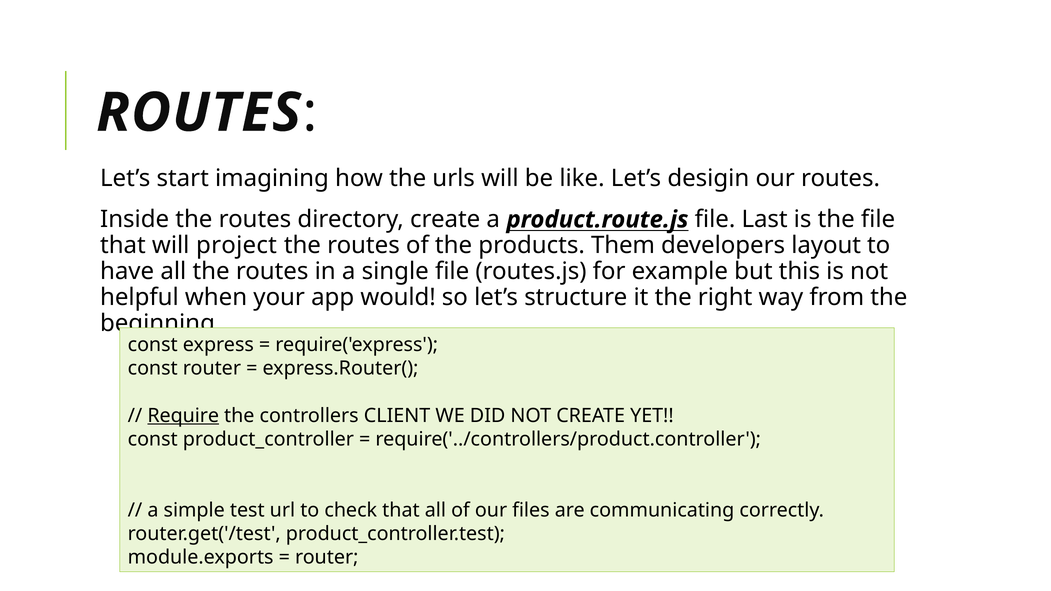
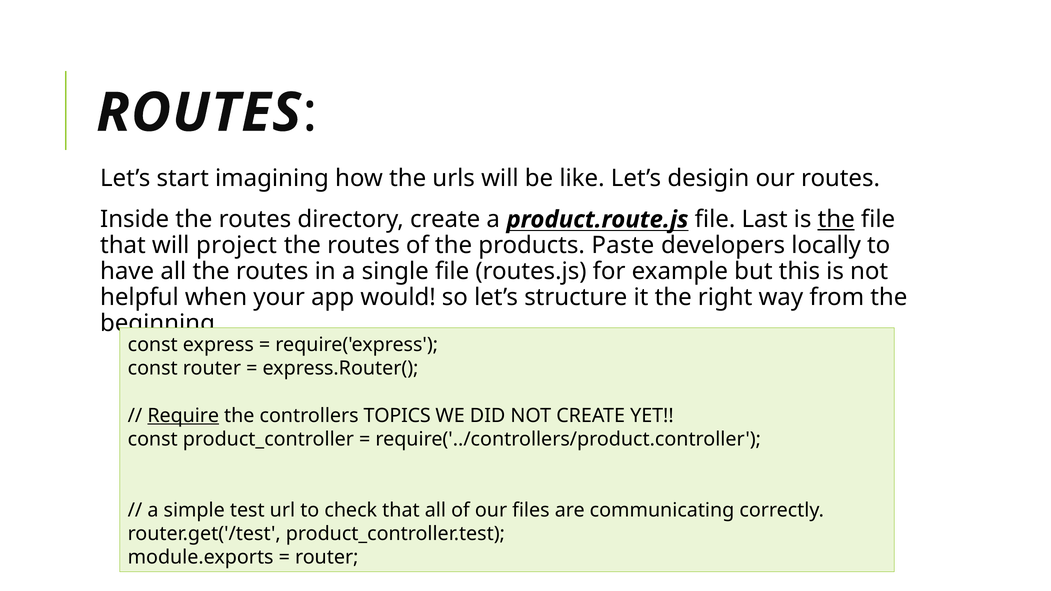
the at (836, 220) underline: none -> present
Them: Them -> Paste
layout: layout -> locally
CLIENT: CLIENT -> TOPICS
